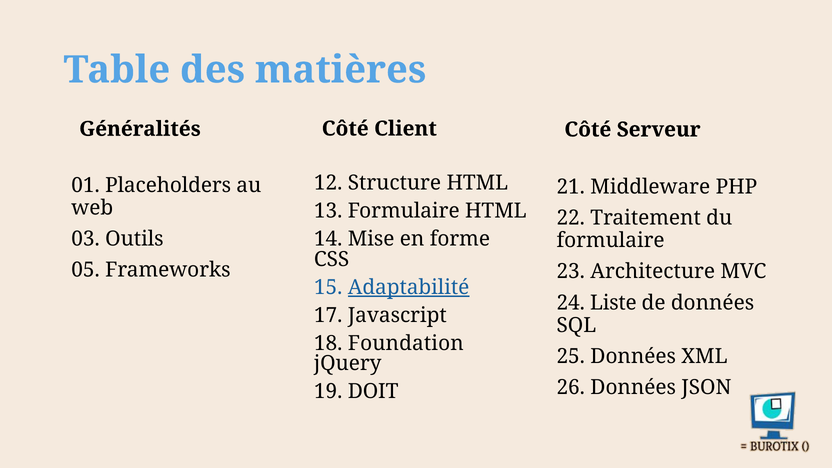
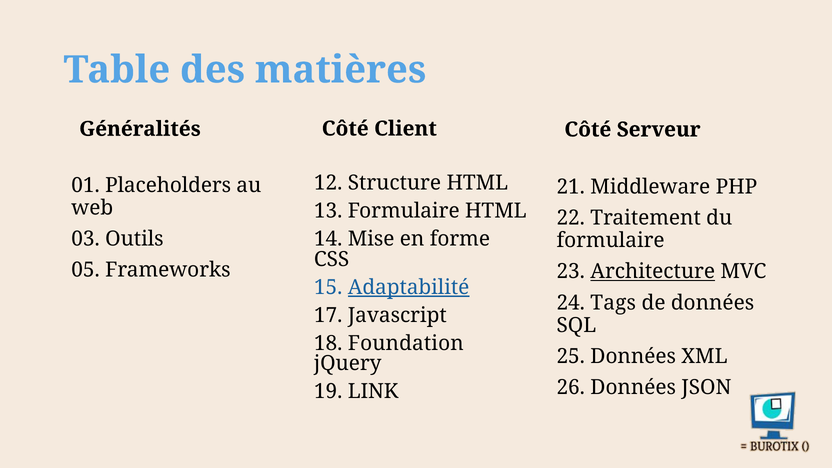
Architecture underline: none -> present
Liste: Liste -> Tags
DOIT: DOIT -> LINK
